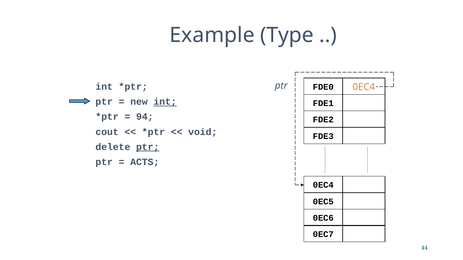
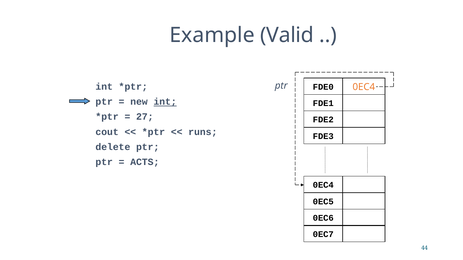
Type: Type -> Valid
94: 94 -> 27
void: void -> runs
ptr at (148, 147) underline: present -> none
